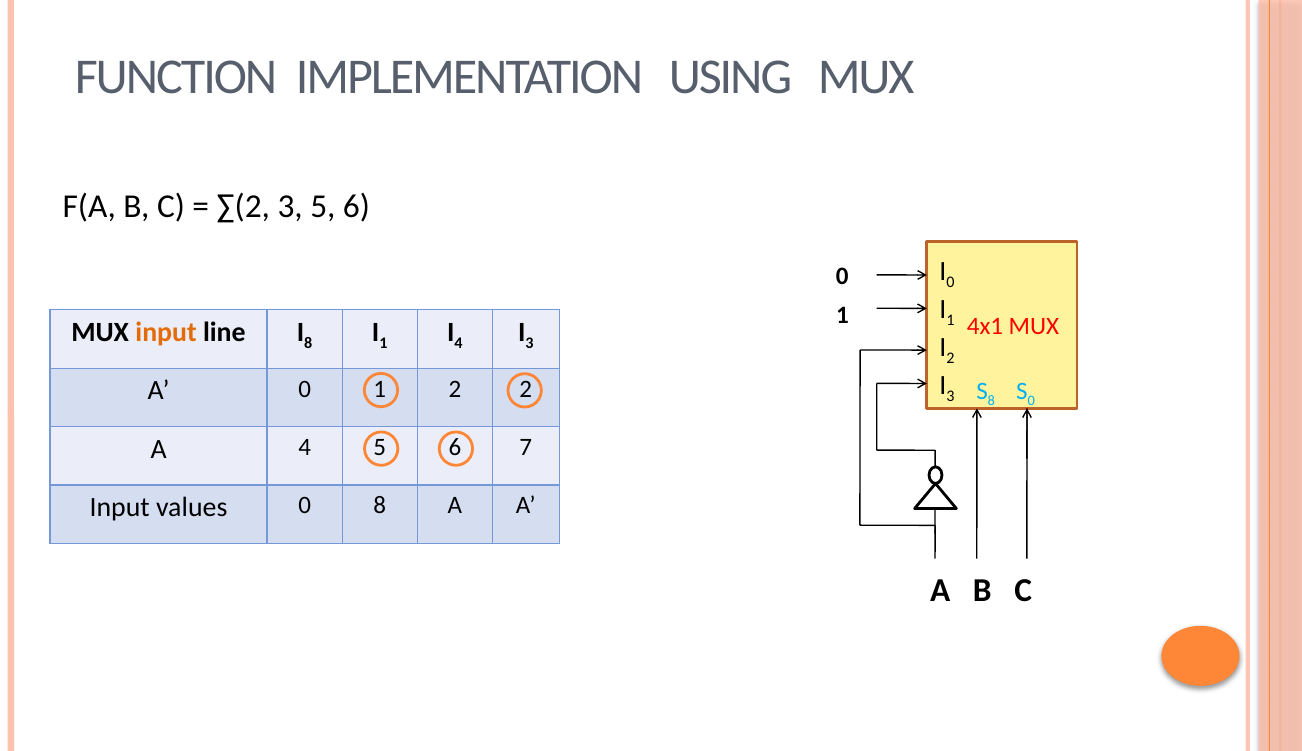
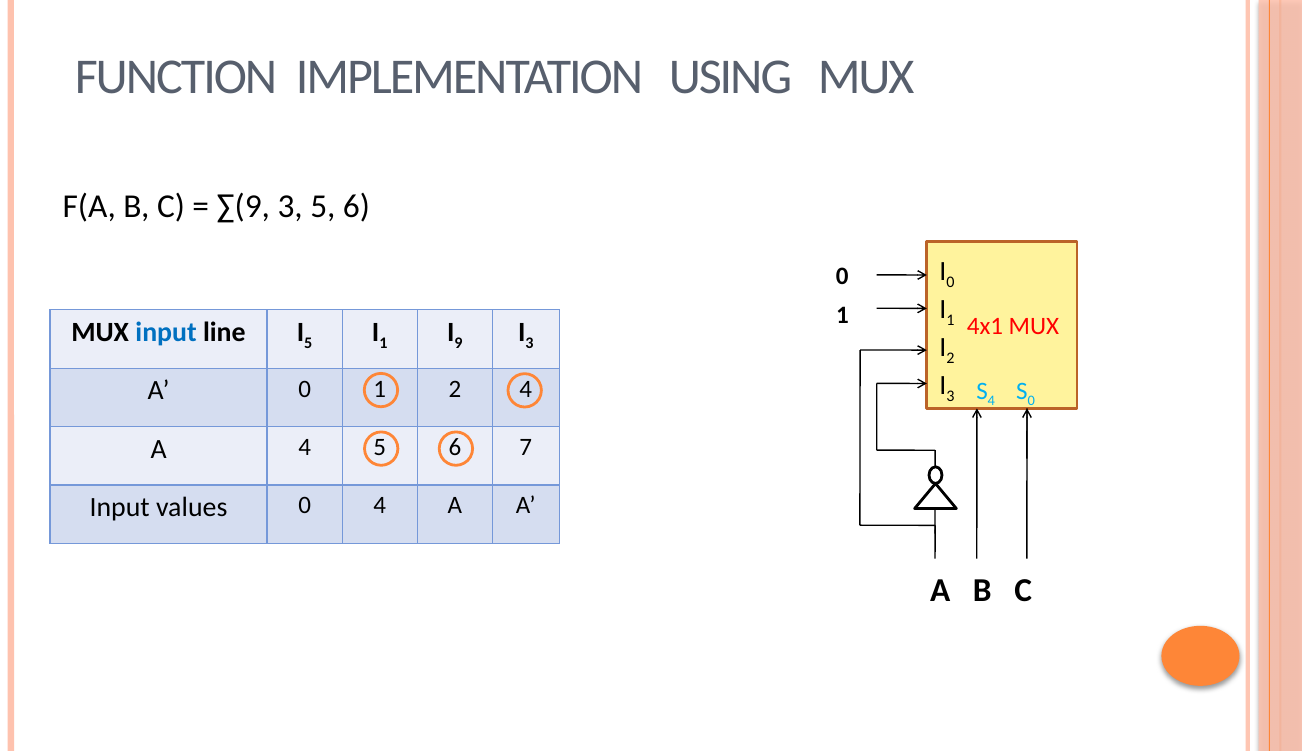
∑(2: ∑(2 -> ∑(9
input at (166, 332) colour: orange -> blue
8 at (308, 343): 8 -> 5
4 at (459, 343): 4 -> 9
2 2: 2 -> 4
8 at (991, 401): 8 -> 4
0 8: 8 -> 4
